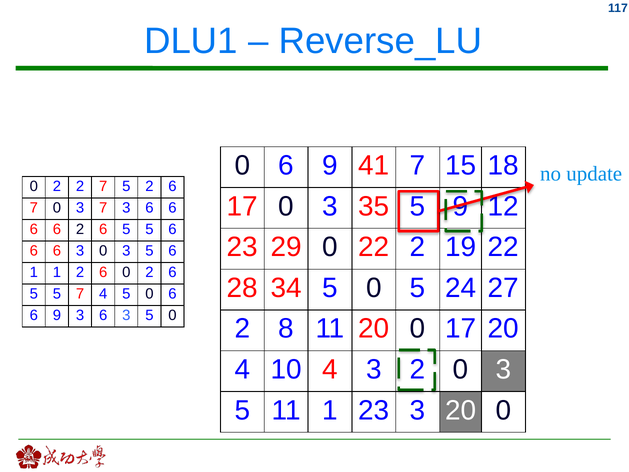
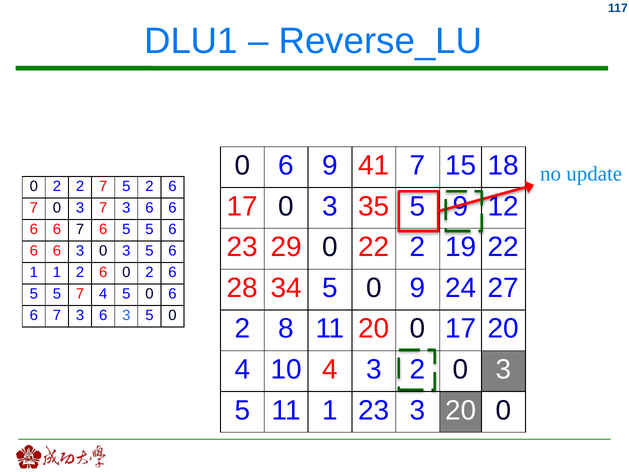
2 at (80, 229): 2 -> 7
0 5: 5 -> 9
9 at (57, 315): 9 -> 7
